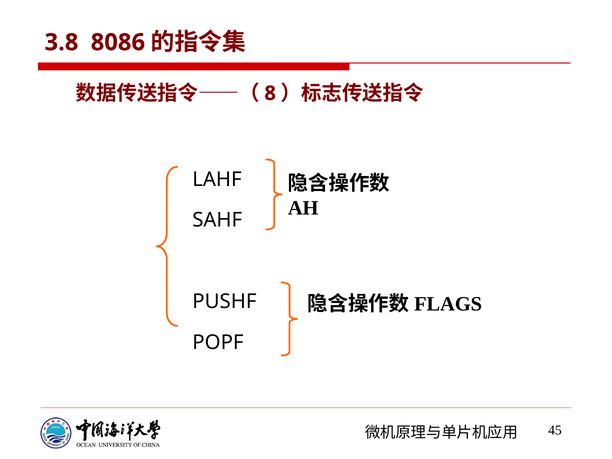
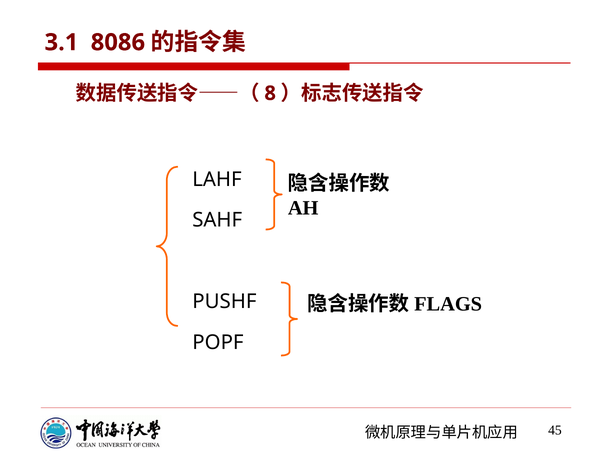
3.8: 3.8 -> 3.1
